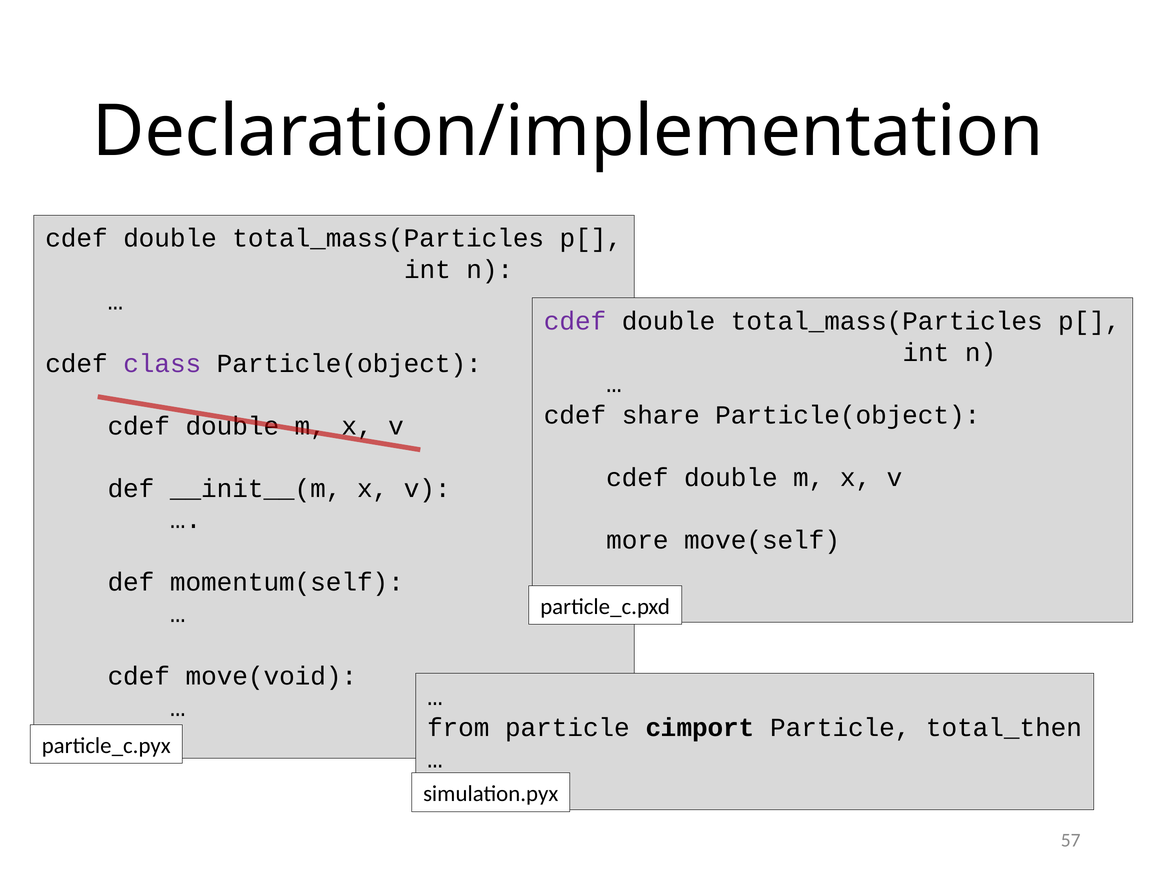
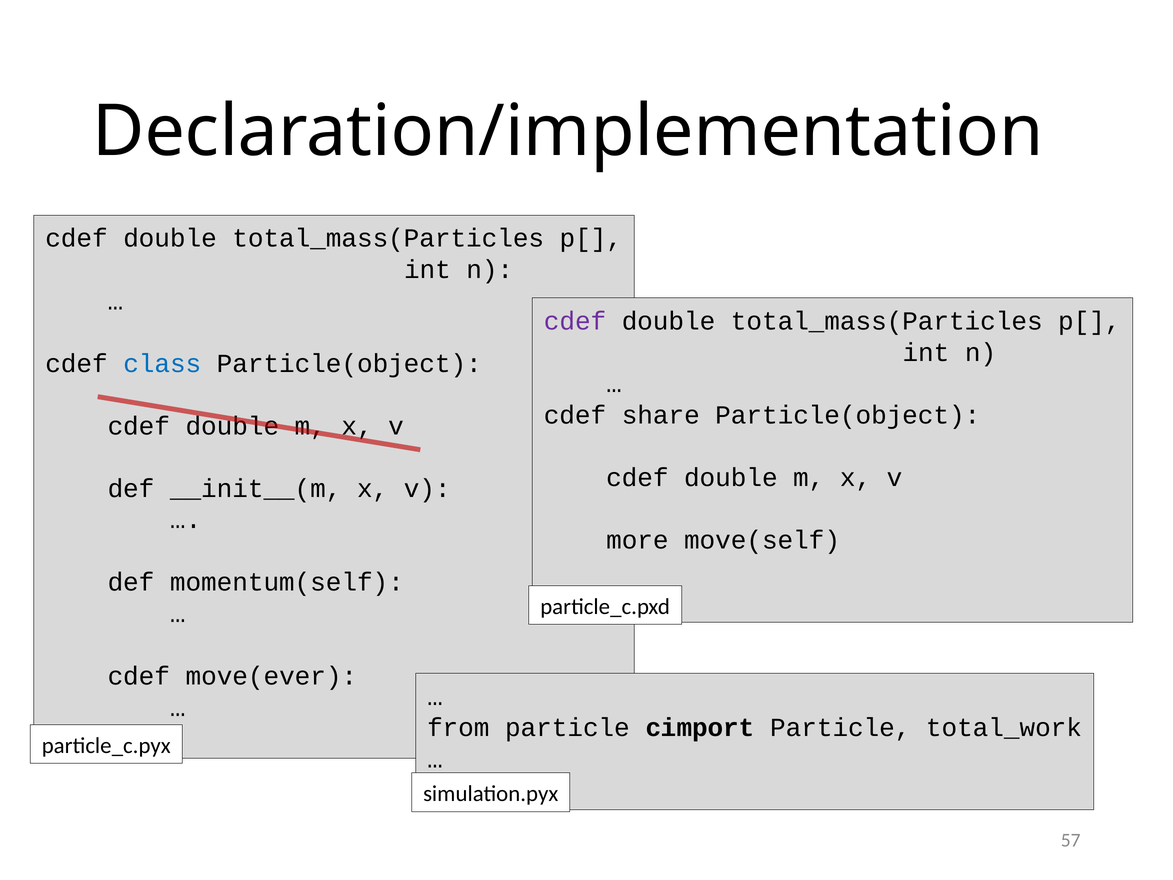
class colour: purple -> blue
move(void: move(void -> move(ever
total_then: total_then -> total_work
